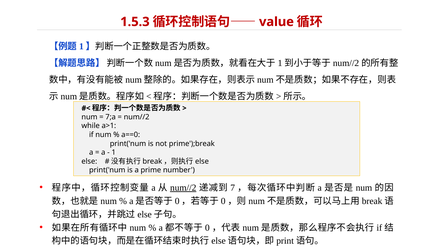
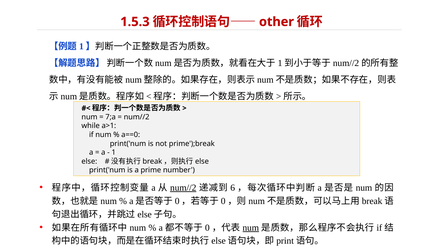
value: value -> other
7: 7 -> 6
num at (251, 228) underline: none -> present
